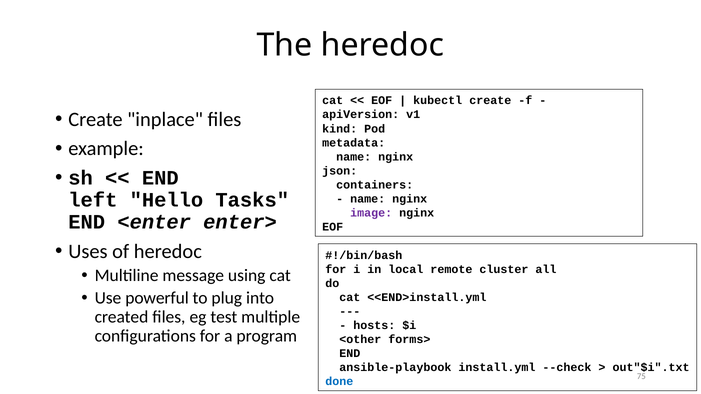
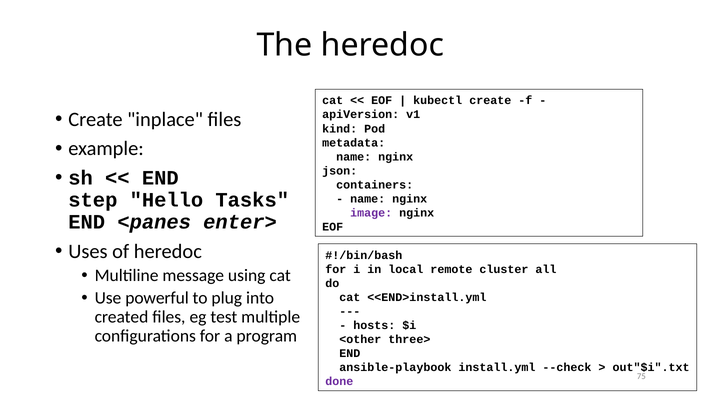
left: left -> step
<enter: <enter -> <panes
forms>: forms> -> three>
done colour: blue -> purple
